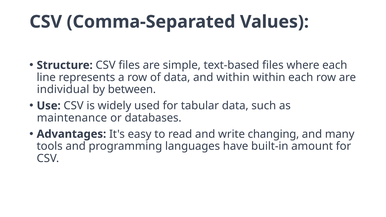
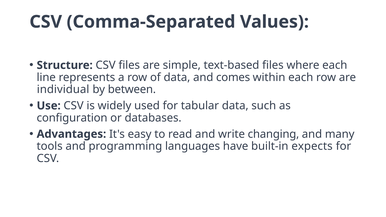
and within: within -> comes
maintenance: maintenance -> configuration
amount: amount -> expects
